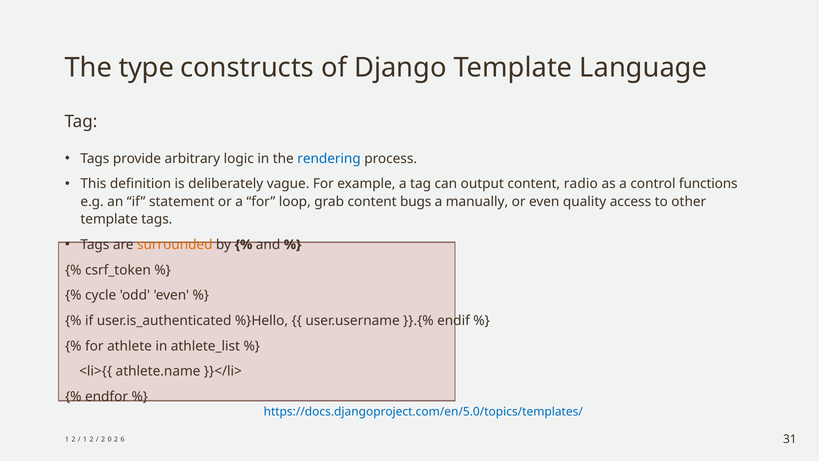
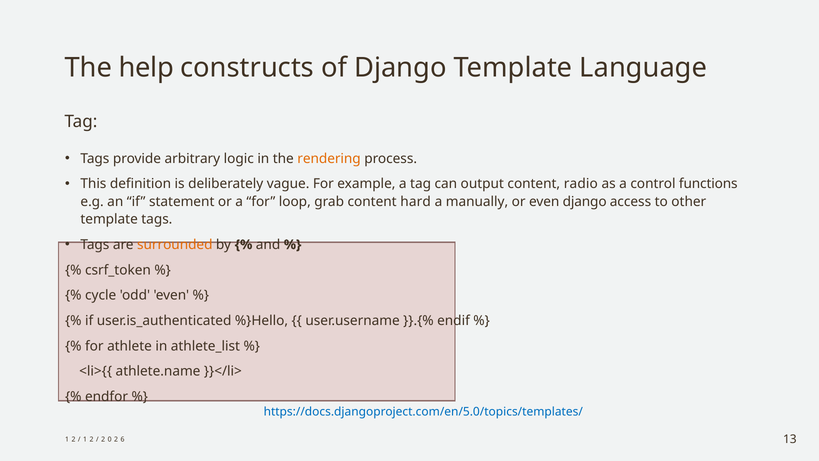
type: type -> help
rendering colour: blue -> orange
bugs: bugs -> hard
even quality: quality -> django
31: 31 -> 13
